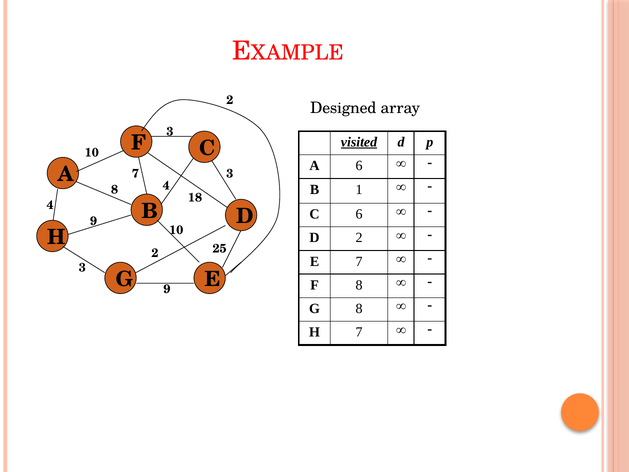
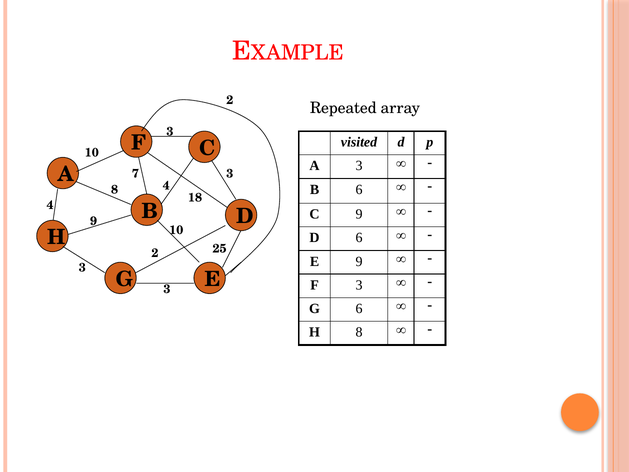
Designed: Designed -> Repeated
visited underline: present -> none
A 6: 6 -> 3
B 1: 1 -> 6
C 6: 6 -> 9
D 2: 2 -> 6
E 7: 7 -> 9
G 9: 9 -> 3
F 8: 8 -> 3
G 8: 8 -> 6
H 7: 7 -> 8
